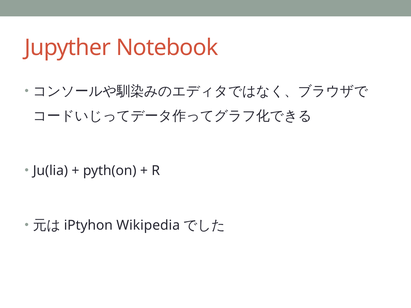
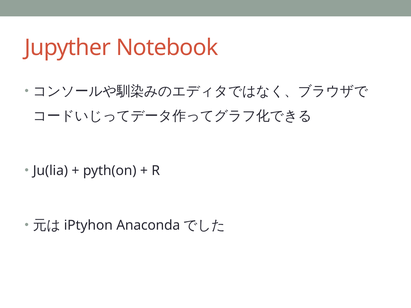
Wikipedia: Wikipedia -> Anaconda
